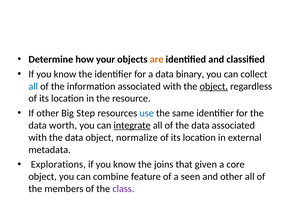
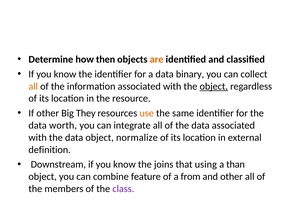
your: your -> then
all at (33, 86) colour: blue -> orange
Step: Step -> They
use colour: blue -> orange
integrate underline: present -> none
metadata: metadata -> definition
Explorations: Explorations -> Downstream
given: given -> using
core: core -> than
seen: seen -> from
